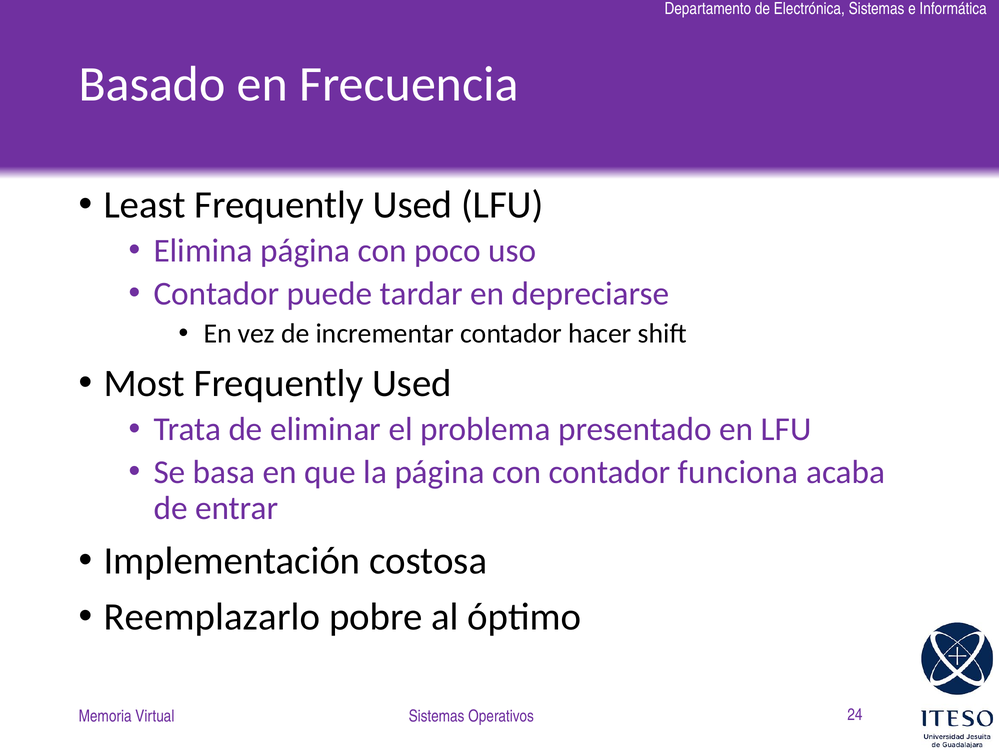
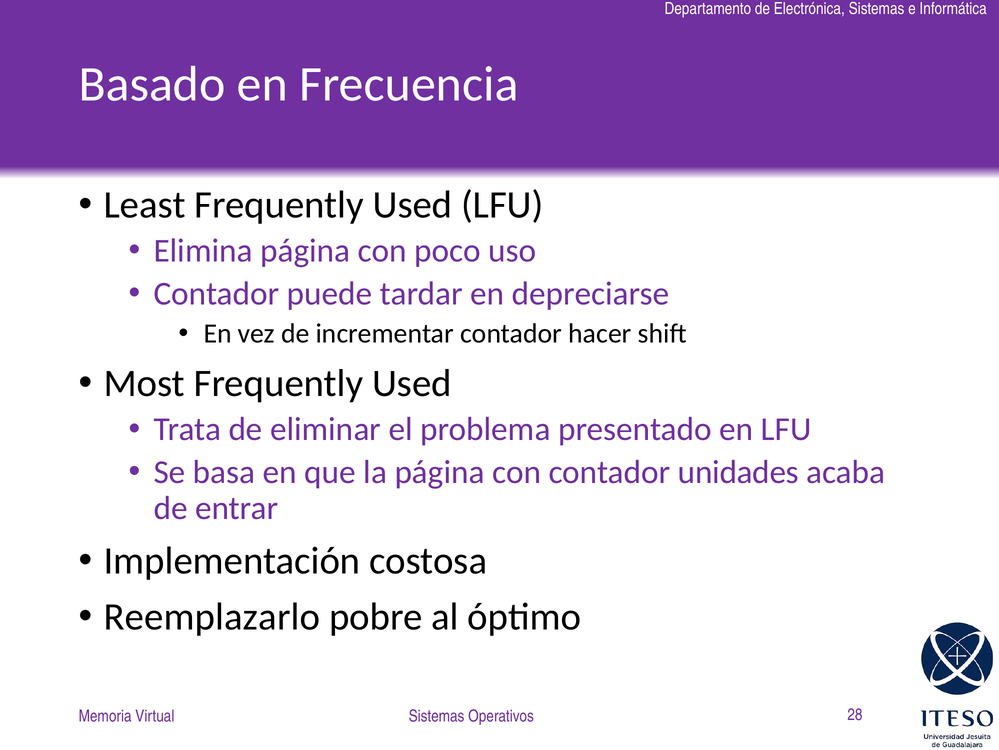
funciona: funciona -> unidades
24: 24 -> 28
